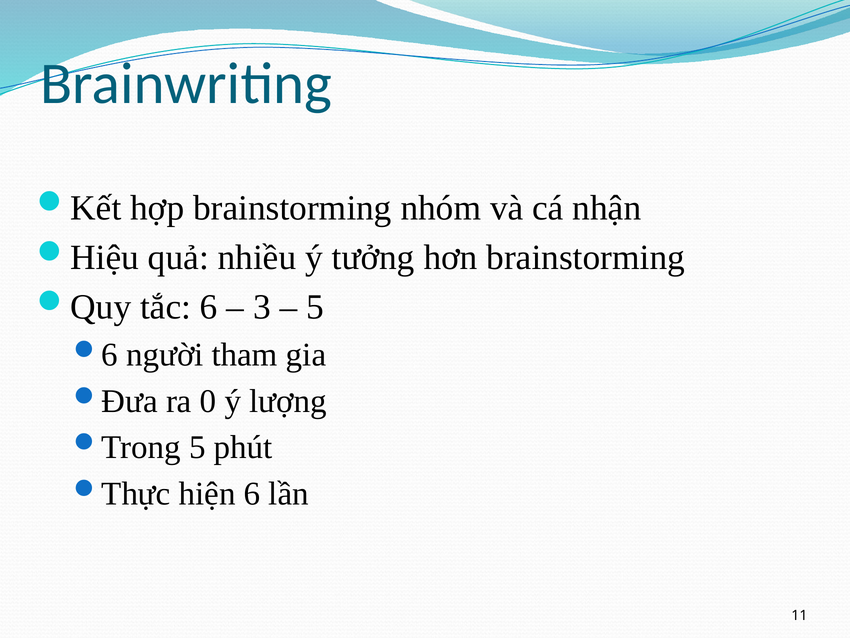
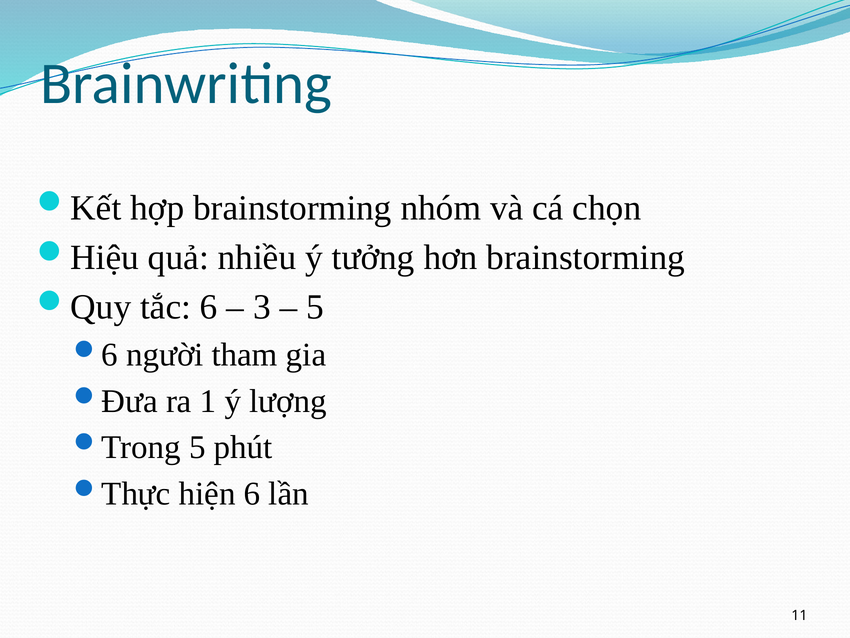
nhận: nhận -> chọn
0: 0 -> 1
